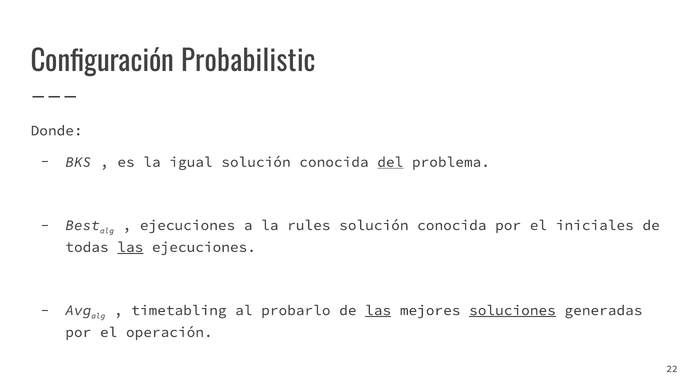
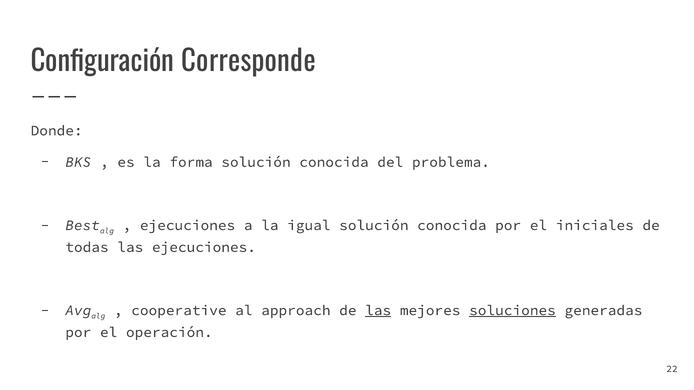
Probabilistic: Probabilistic -> Corresponde
igual: igual -> forma
del underline: present -> none
rules: rules -> igual
las at (130, 247) underline: present -> none
timetabling: timetabling -> cooperative
probarlo: probarlo -> approach
